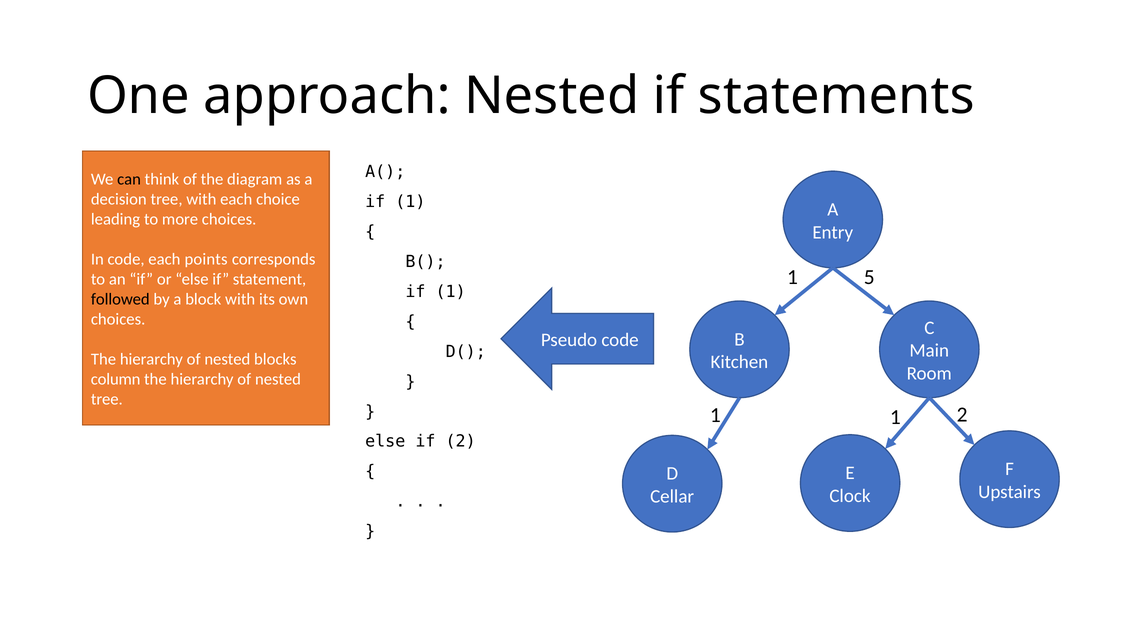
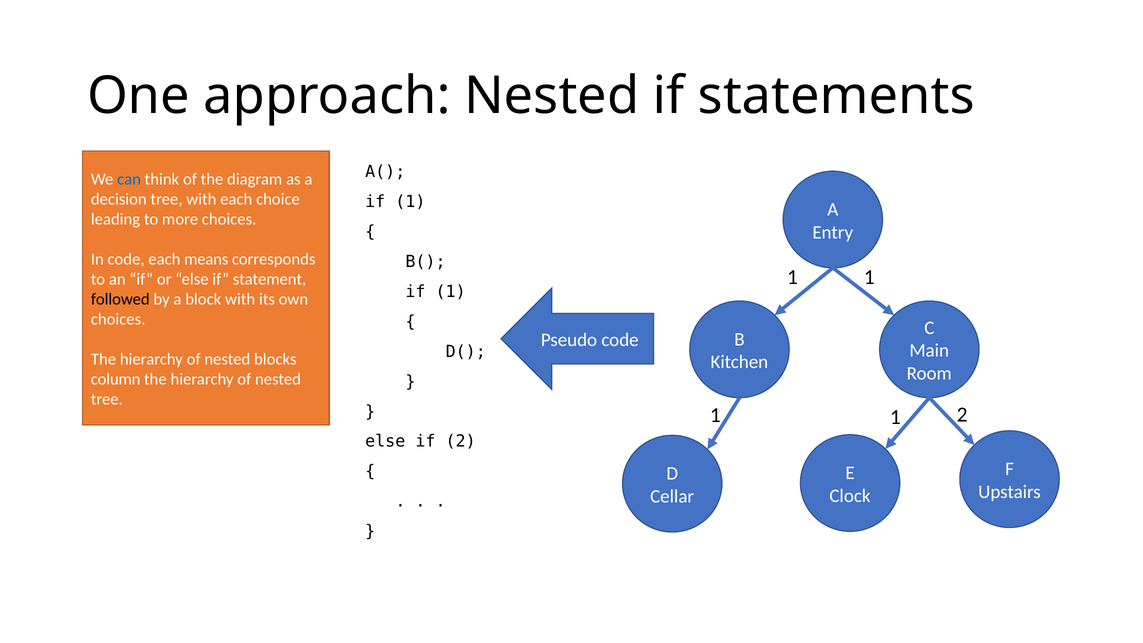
can colour: black -> blue
points: points -> means
5 at (869, 277): 5 -> 1
